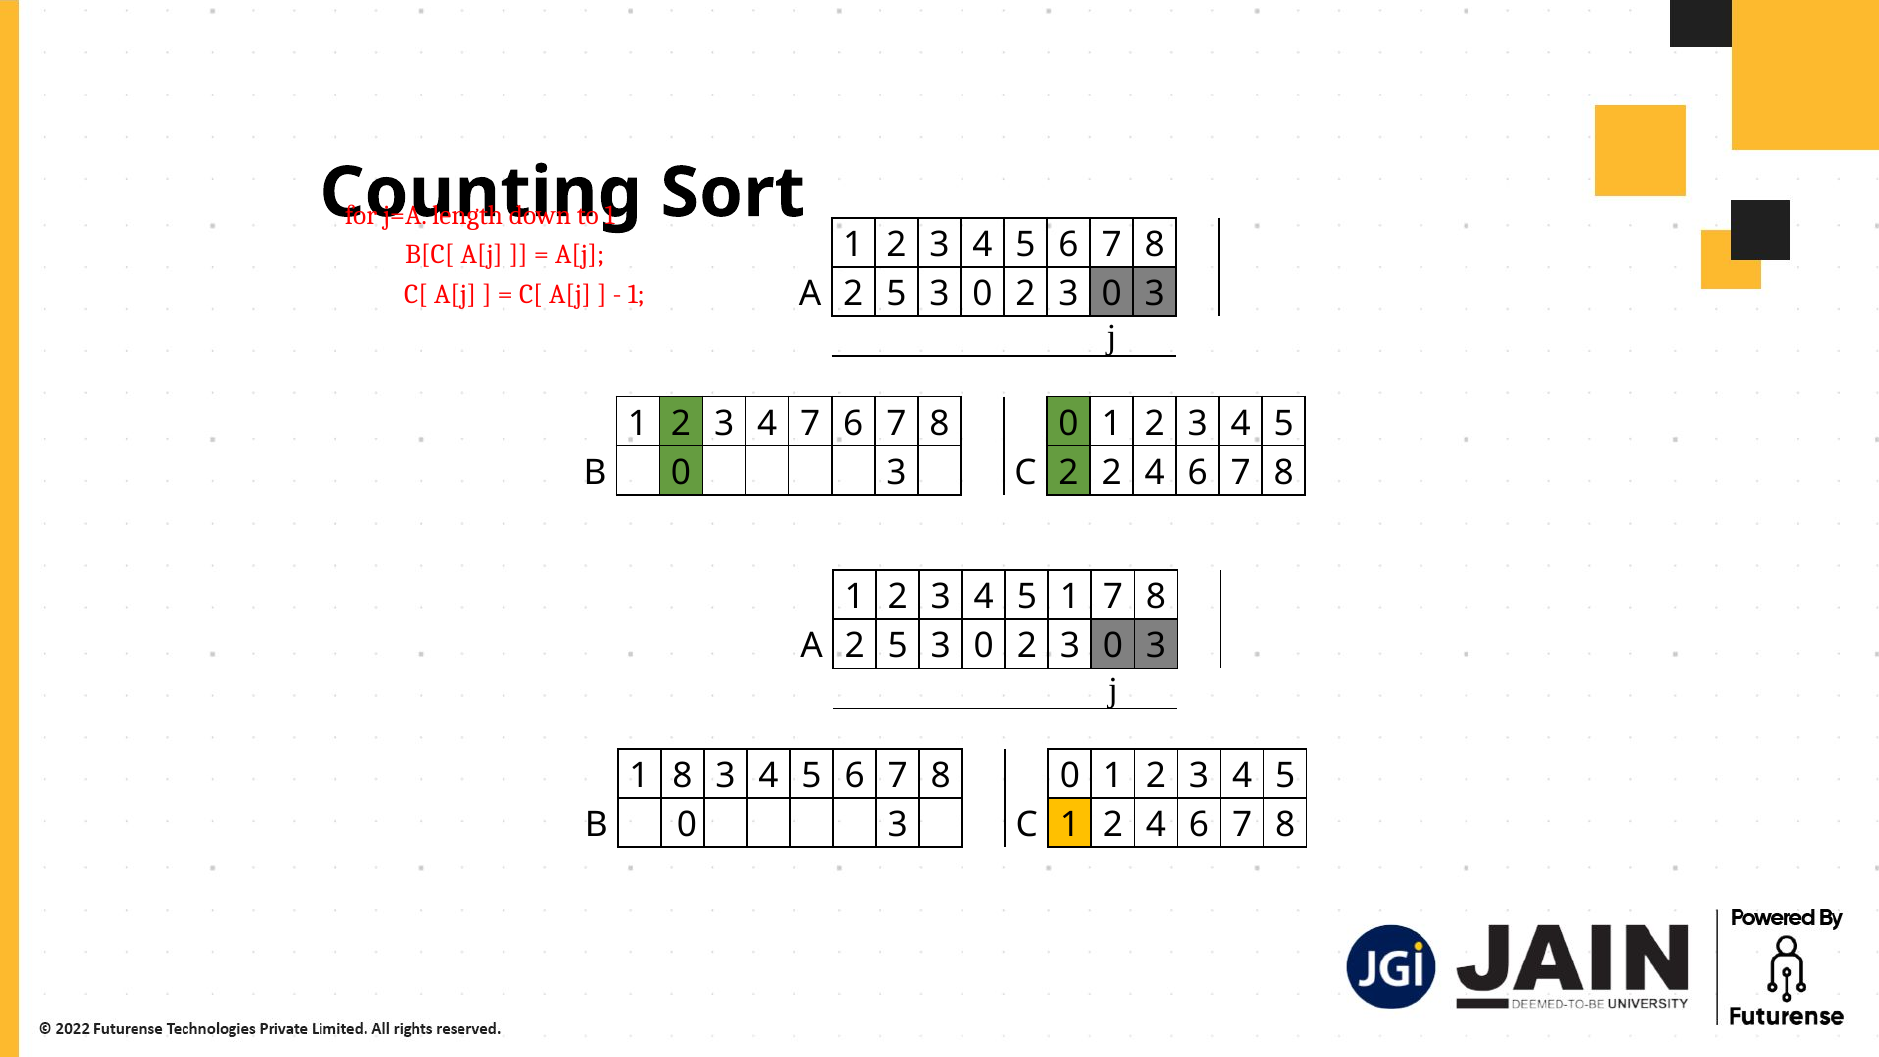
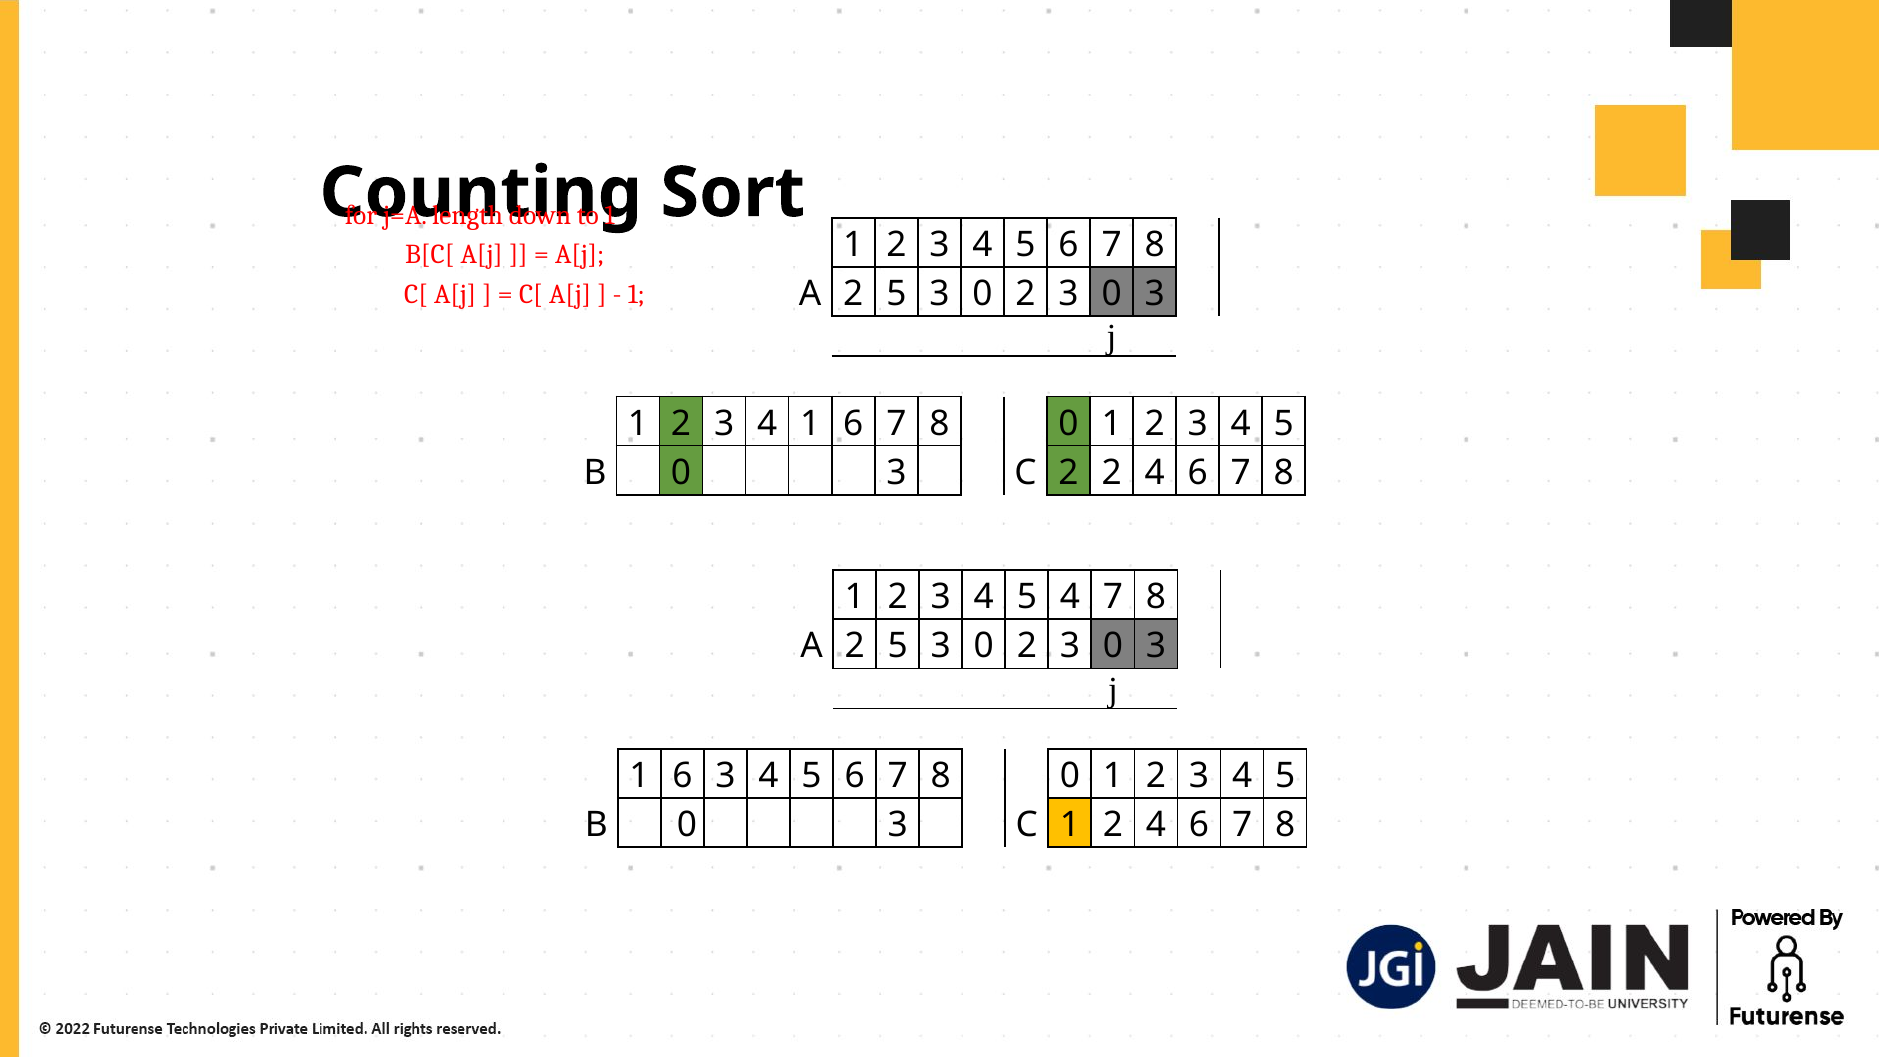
4 7: 7 -> 1
5 1: 1 -> 4
8 at (682, 776): 8 -> 6
